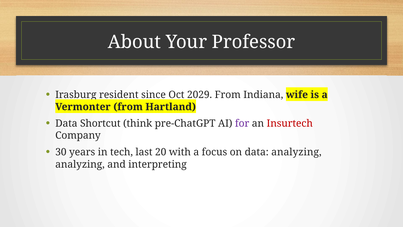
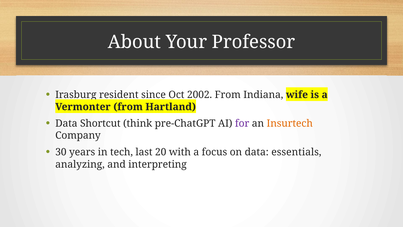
2029: 2029 -> 2002
Insurtech colour: red -> orange
data analyzing: analyzing -> essentials
